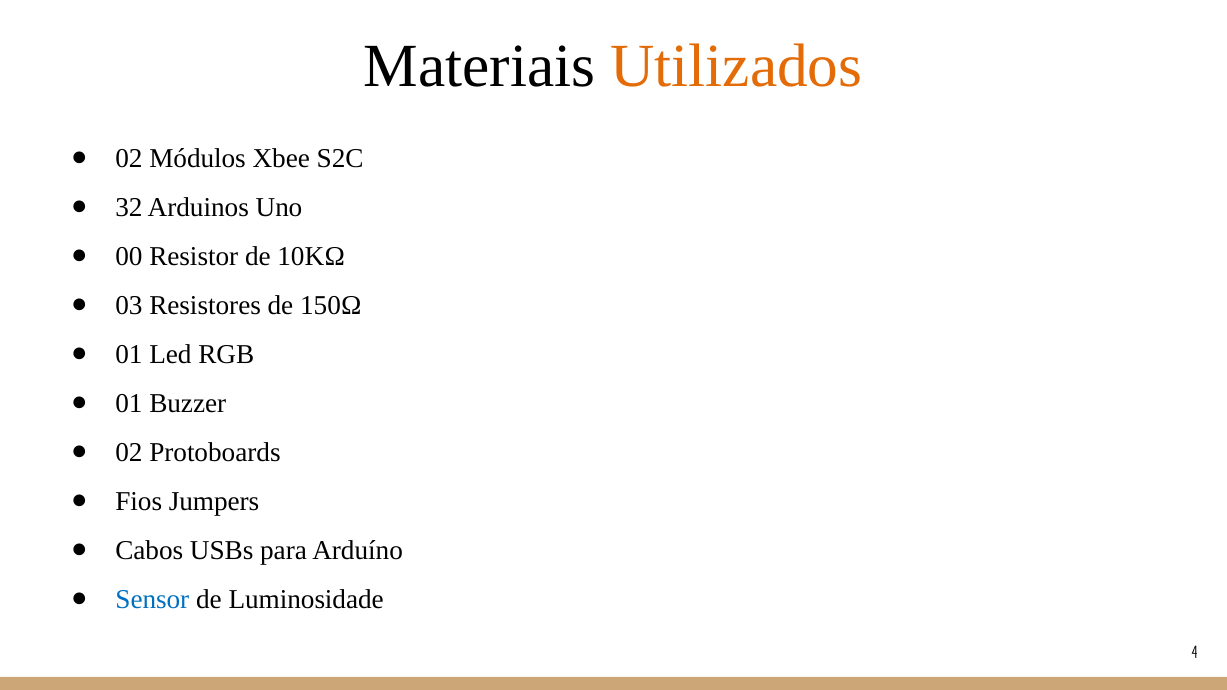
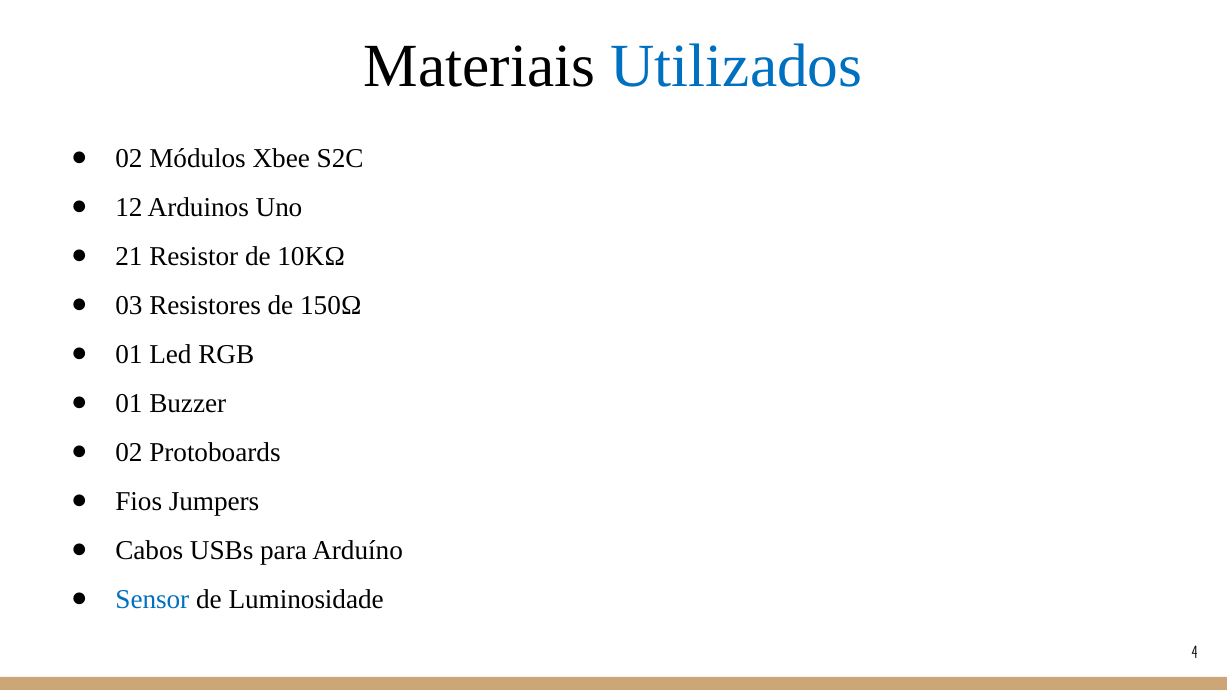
Utilizados colour: orange -> blue
32: 32 -> 12
00: 00 -> 21
